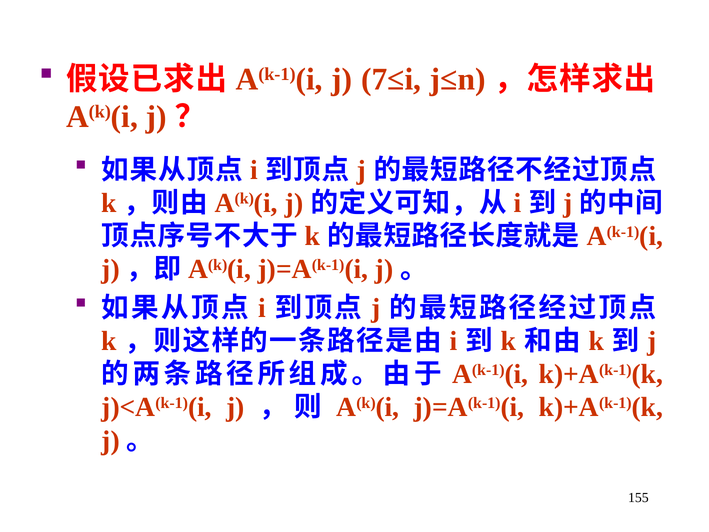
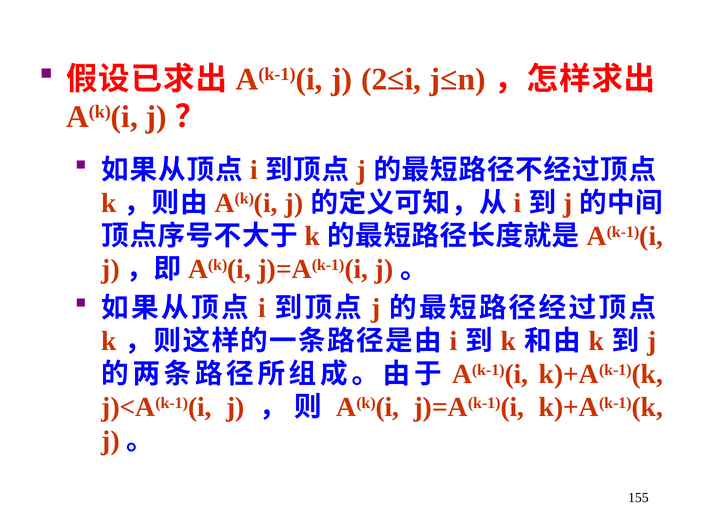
7≤i: 7≤i -> 2≤i
